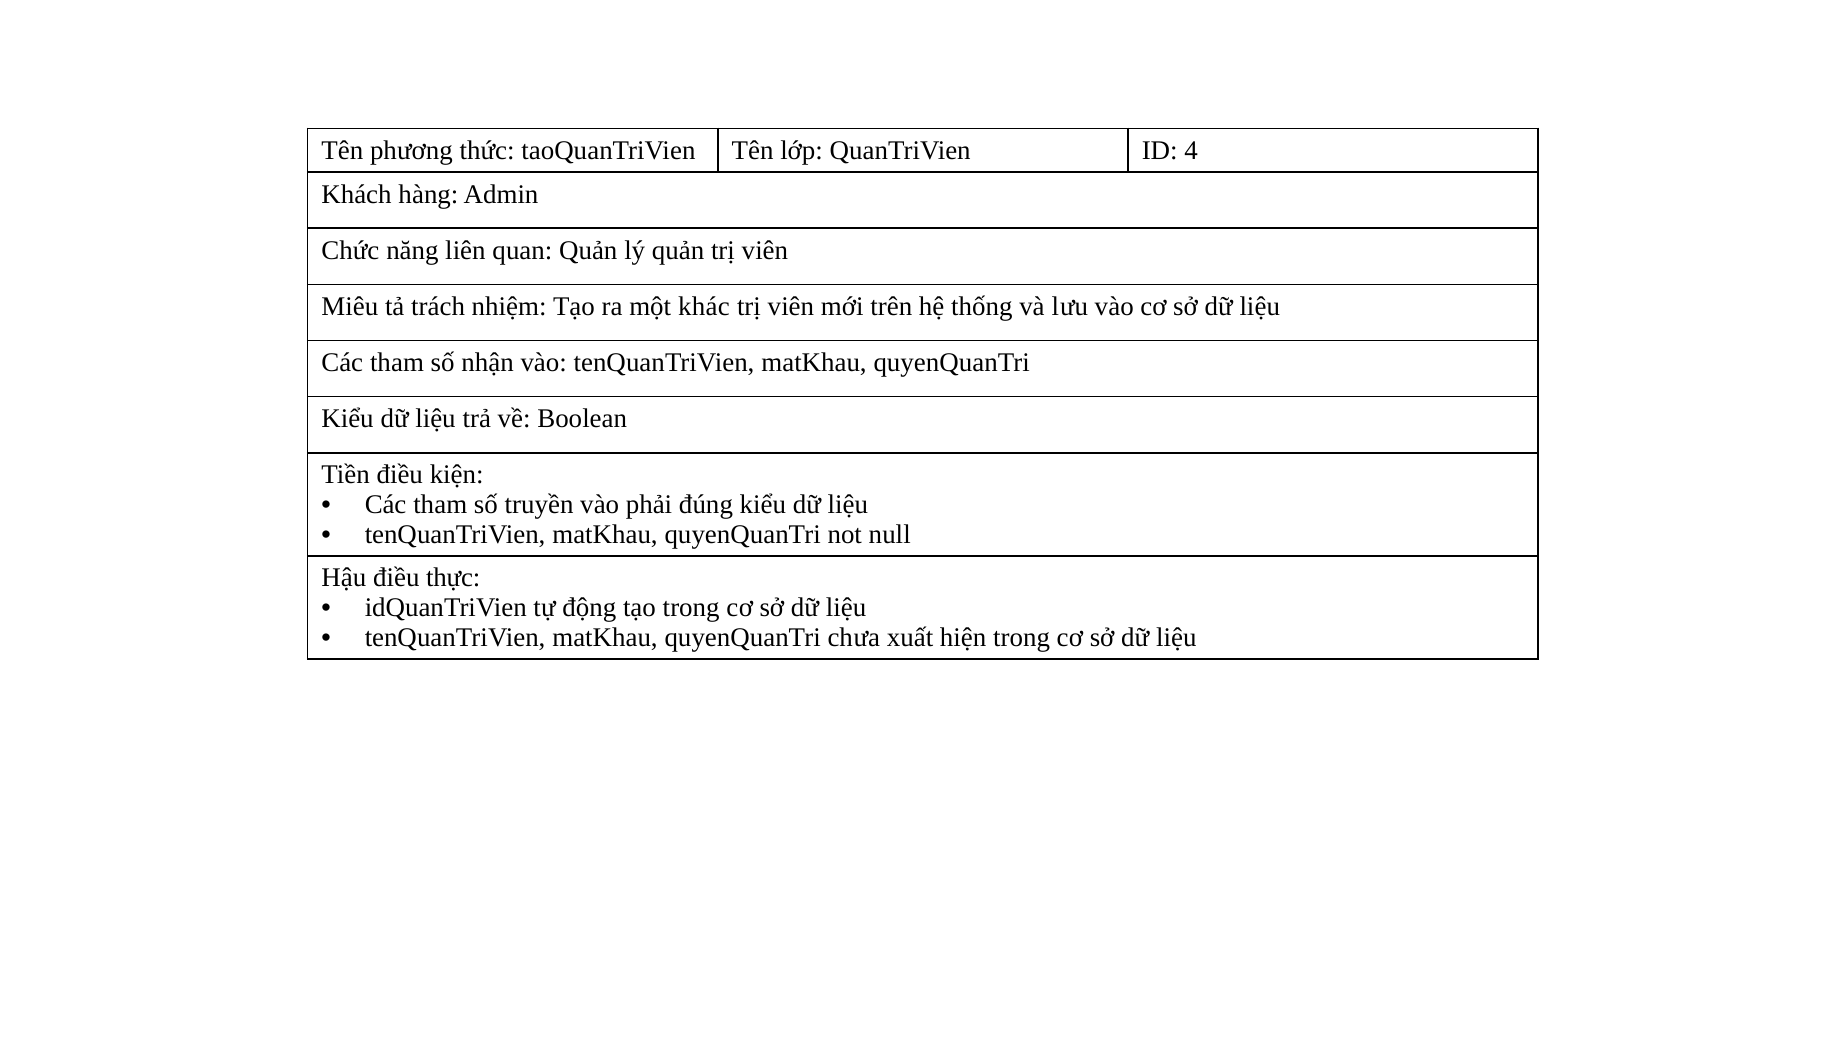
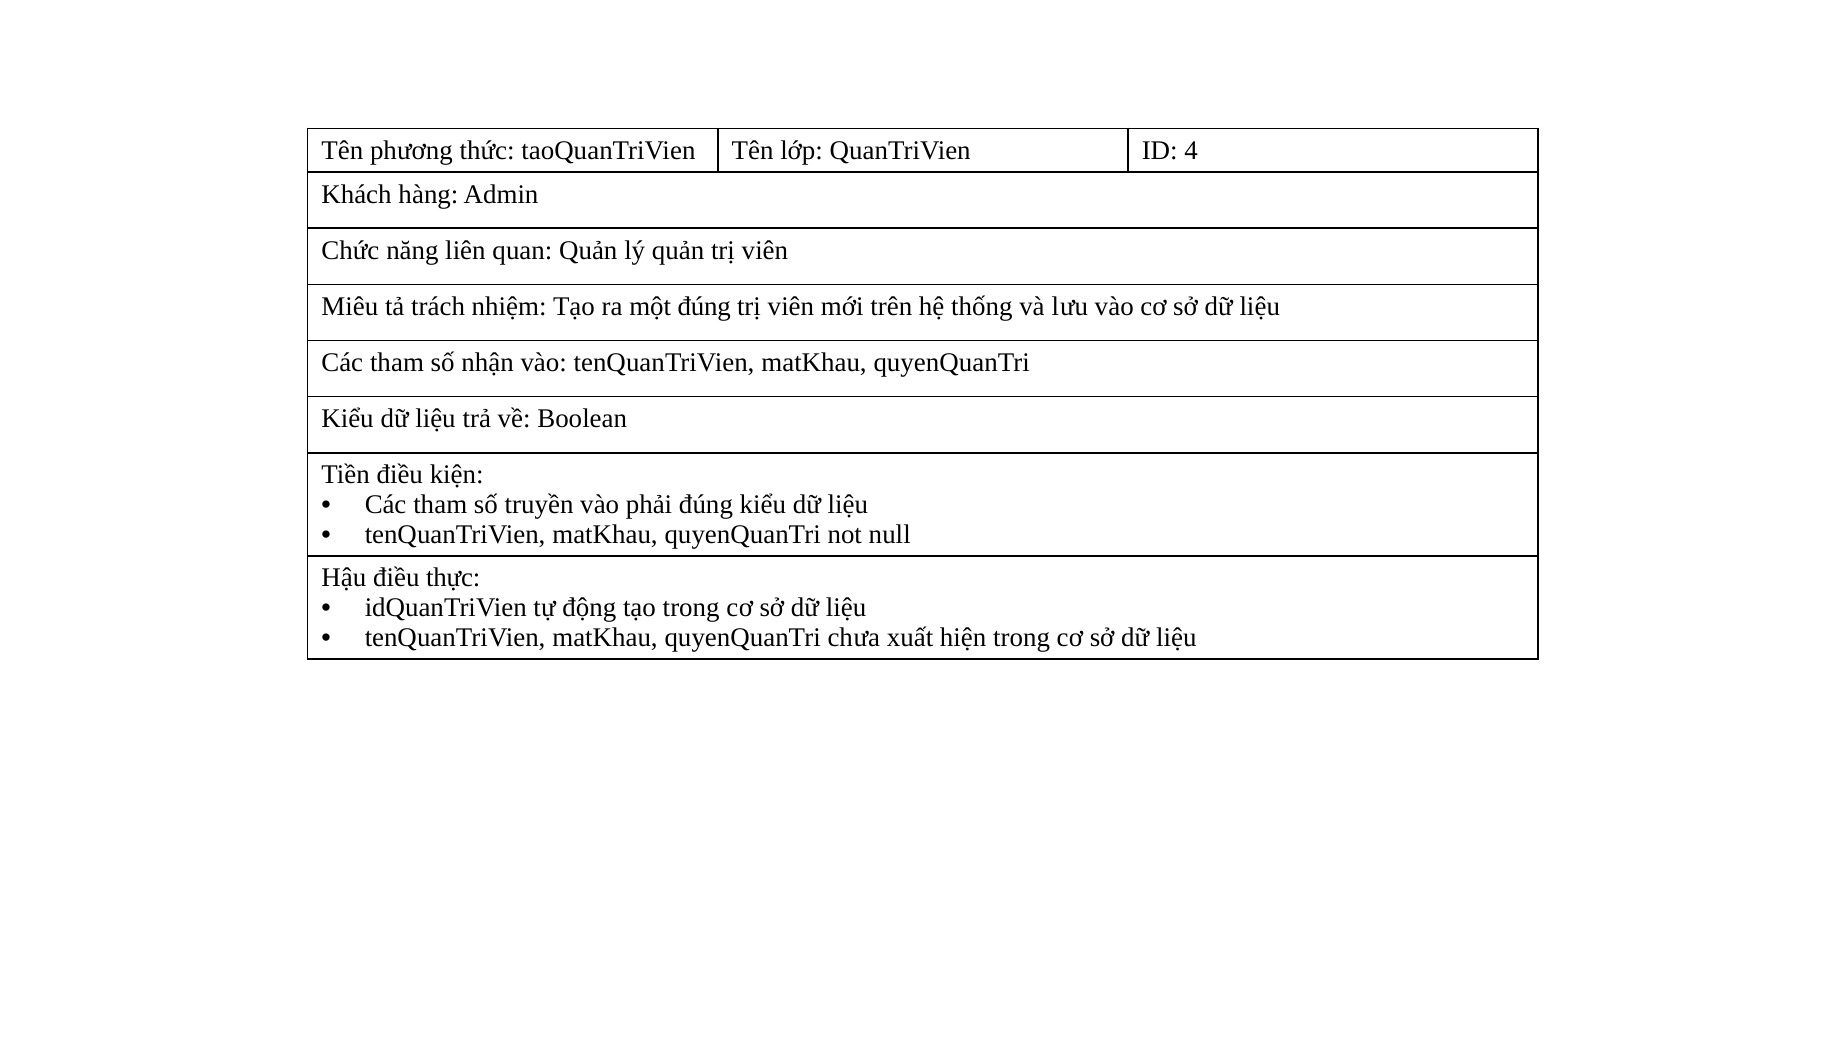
một khác: khác -> đúng
